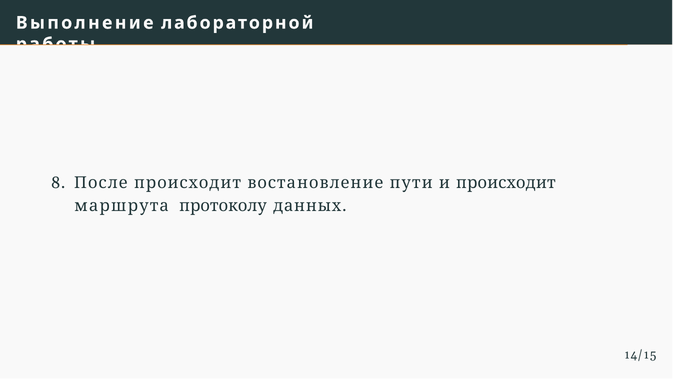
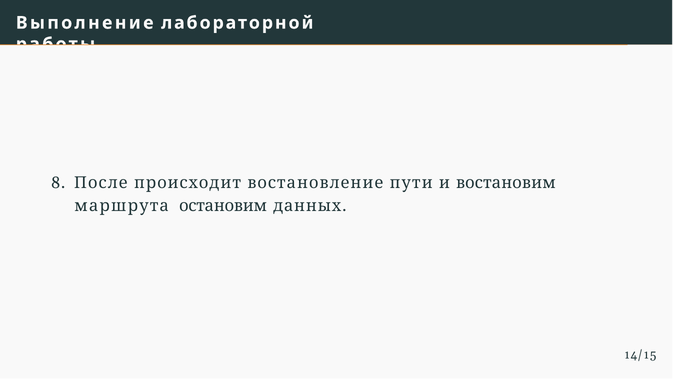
и происходит: происходит -> востановим
протоколу: протоколу -> остановим
